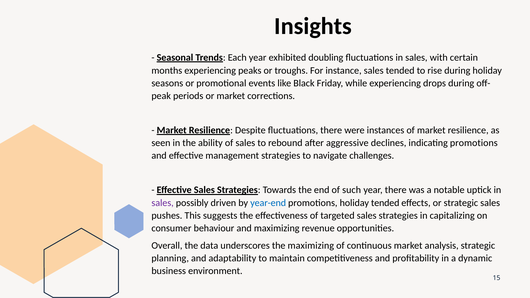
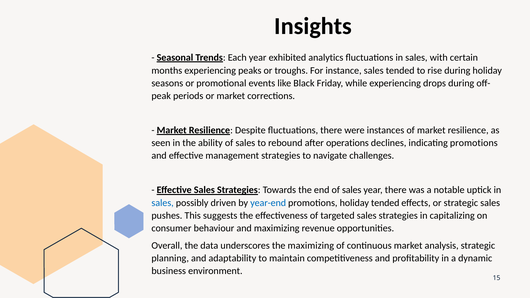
doubling: doubling -> analytics
aggressive: aggressive -> operations
end of such: such -> sales
sales at (163, 203) colour: purple -> blue
